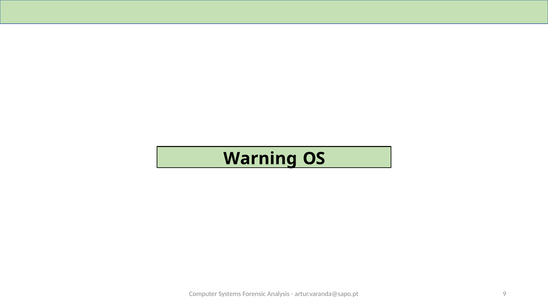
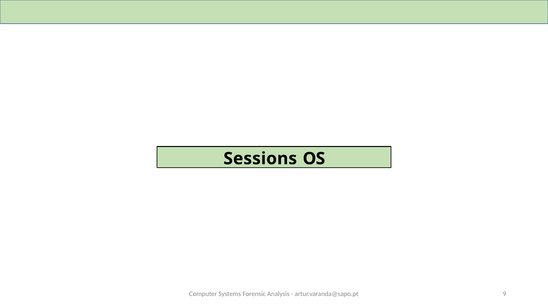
Warning: Warning -> Sessions
